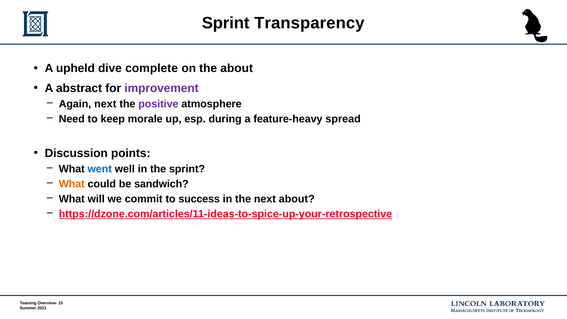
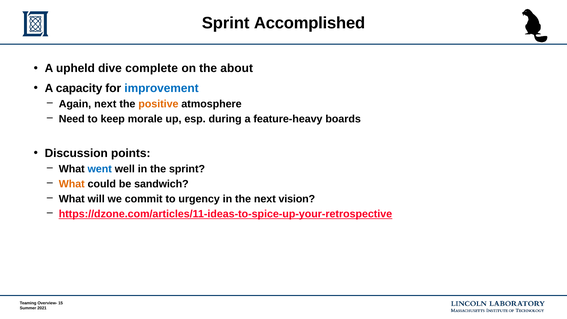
Transparency: Transparency -> Accomplished
abstract: abstract -> capacity
improvement colour: purple -> blue
positive colour: purple -> orange
spread: spread -> boards
success: success -> urgency
next about: about -> vision
